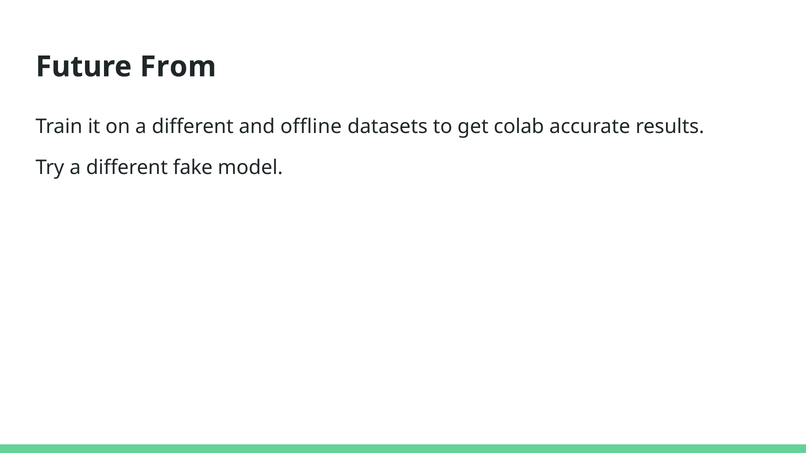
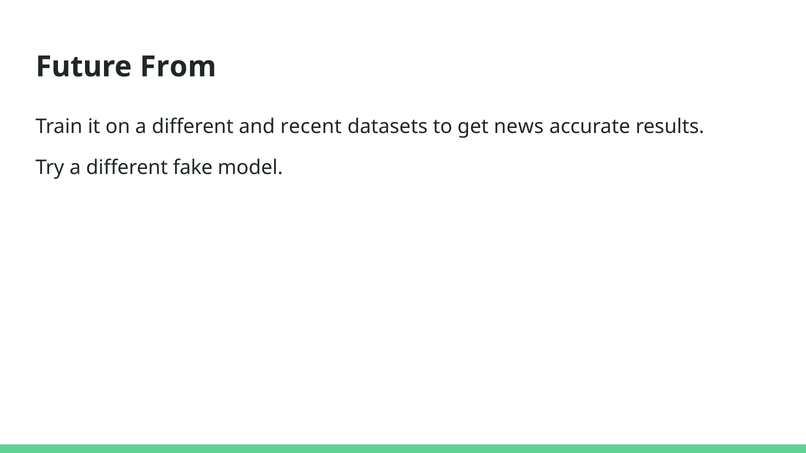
offline: offline -> recent
colab: colab -> news
